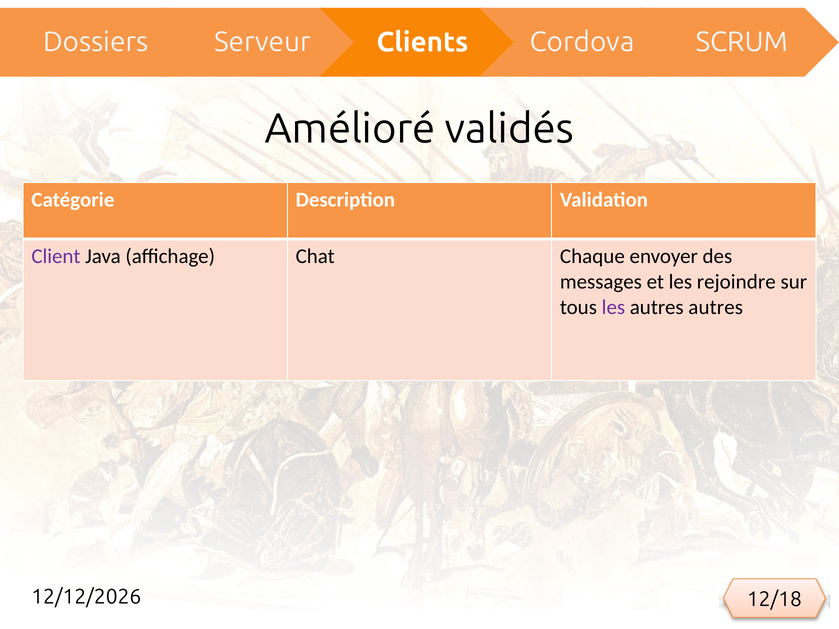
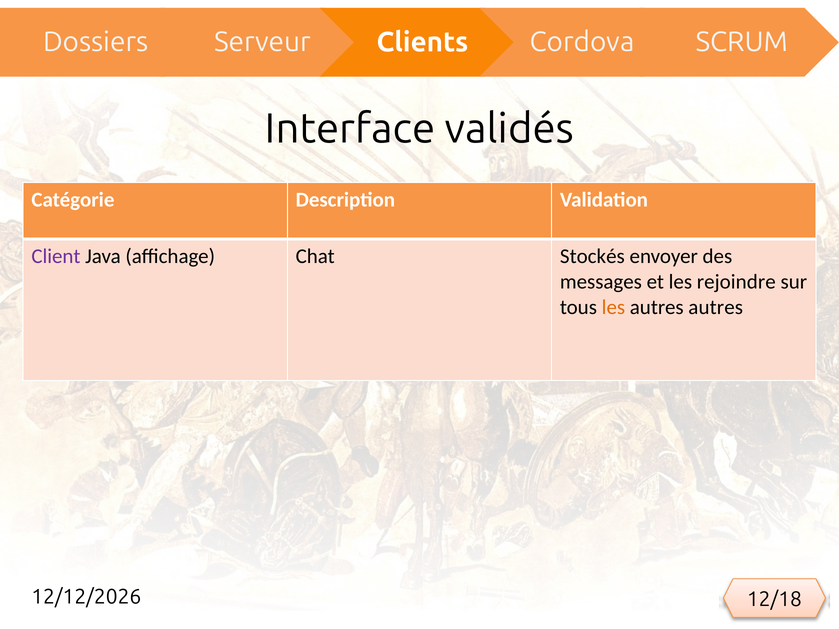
Amélioré: Amélioré -> Interface
Chaque: Chaque -> Stockés
les at (613, 308) colour: purple -> orange
